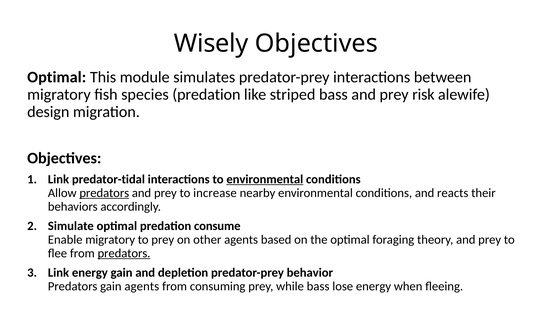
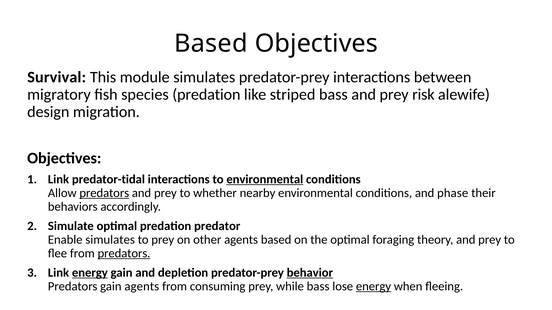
Wisely at (211, 44): Wisely -> Based
Optimal at (57, 77): Optimal -> Survival
increase: increase -> whether
reacts: reacts -> phase
consume: consume -> predator
Enable migratory: migratory -> simulates
energy at (90, 273) underline: none -> present
behavior underline: none -> present
energy at (374, 287) underline: none -> present
